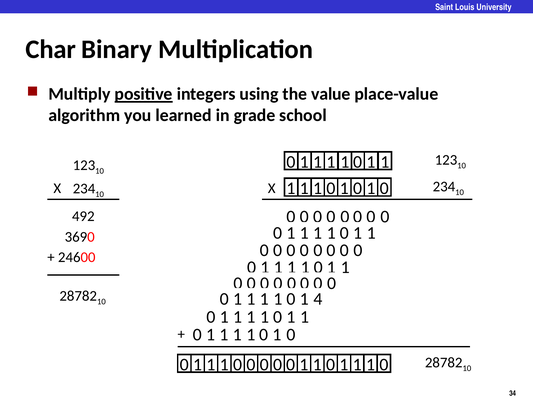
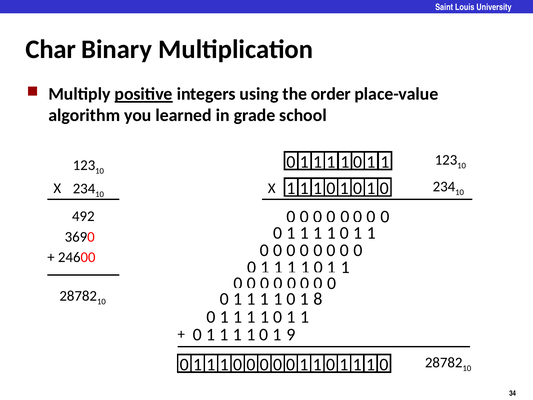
value: value -> order
4: 4 -> 8
0 at (291, 334): 0 -> 9
